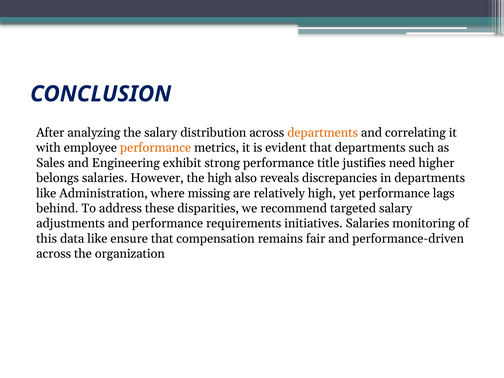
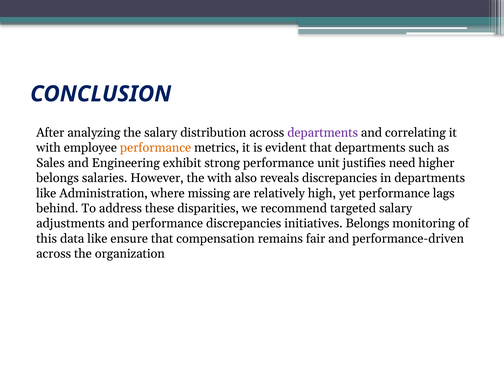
departments at (323, 133) colour: orange -> purple
title: title -> unit
the high: high -> with
performance requirements: requirements -> discrepancies
initiatives Salaries: Salaries -> Belongs
